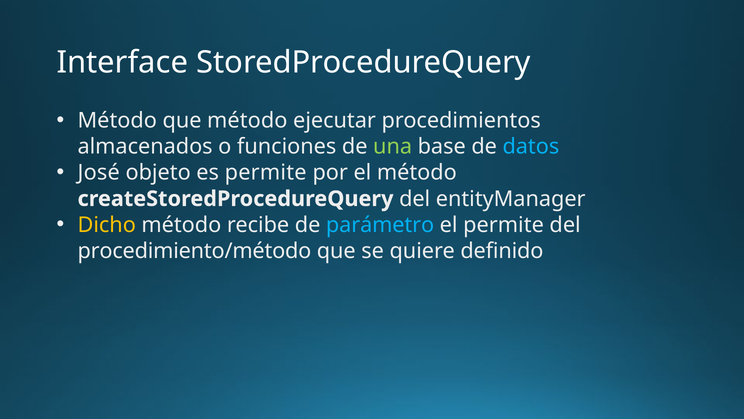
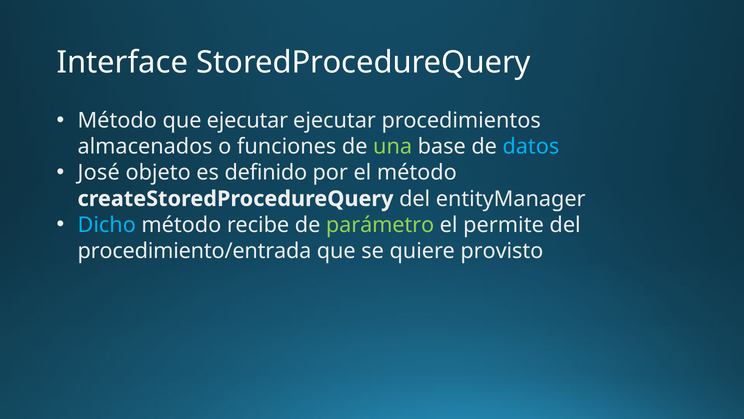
que método: método -> ejecutar
es permite: permite -> definido
Dicho colour: yellow -> light blue
parámetro colour: light blue -> light green
procedimiento/método: procedimiento/método -> procedimiento/entrada
definido: definido -> provisto
